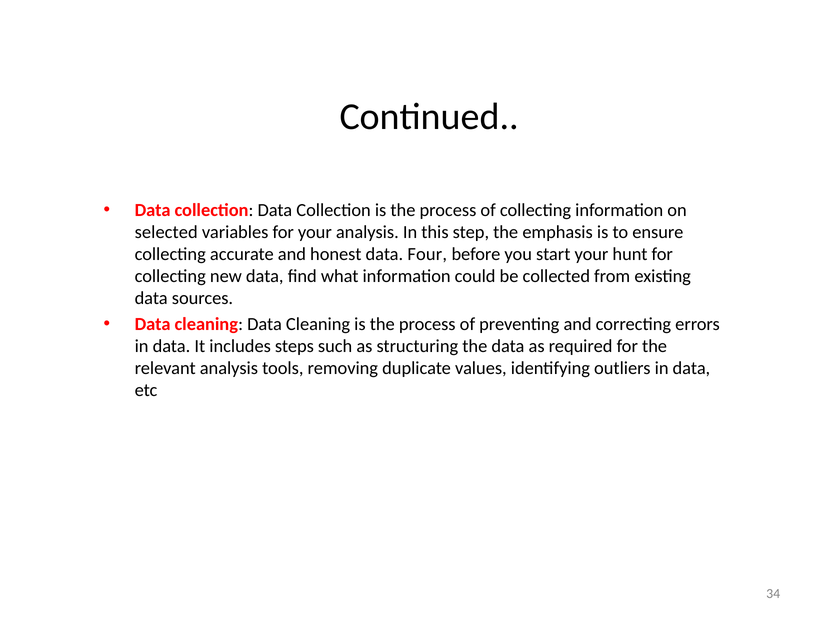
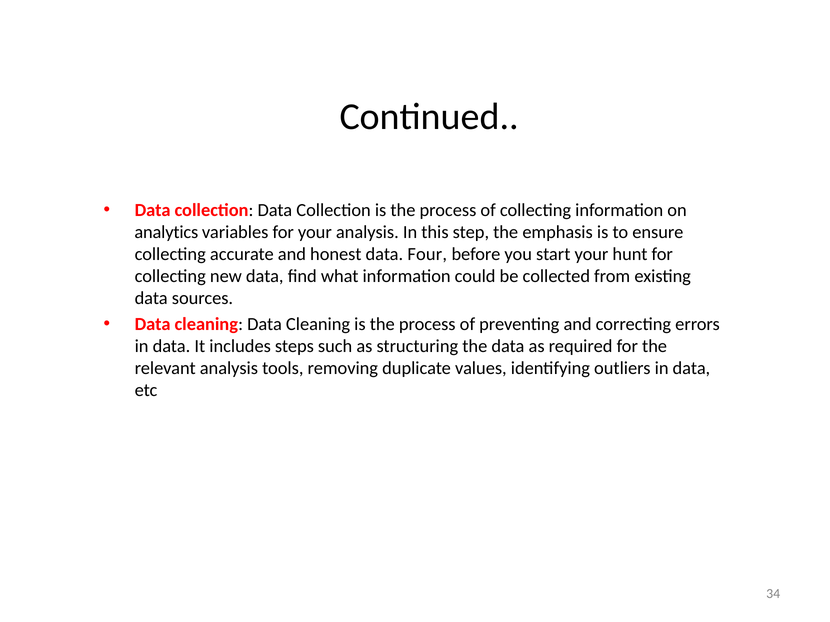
selected: selected -> analytics
